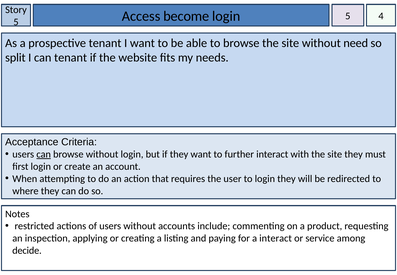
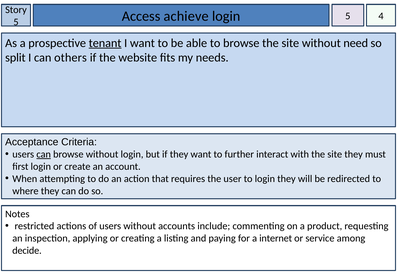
become: become -> achieve
tenant at (105, 43) underline: none -> present
can tenant: tenant -> others
a interact: interact -> internet
